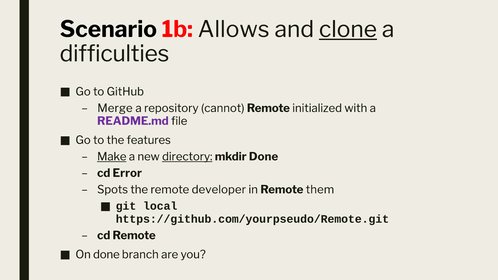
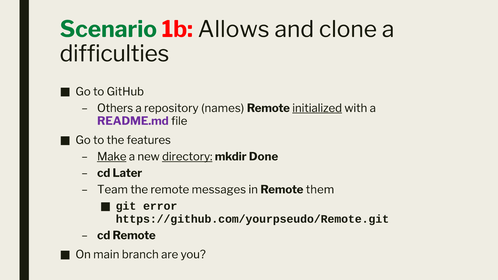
Scenario colour: black -> green
clone underline: present -> none
Merge: Merge -> Others
cannot: cannot -> names
initialized underline: none -> present
Error: Error -> Later
Spots: Spots -> Team
developer: developer -> messages
local: local -> error
On done: done -> main
